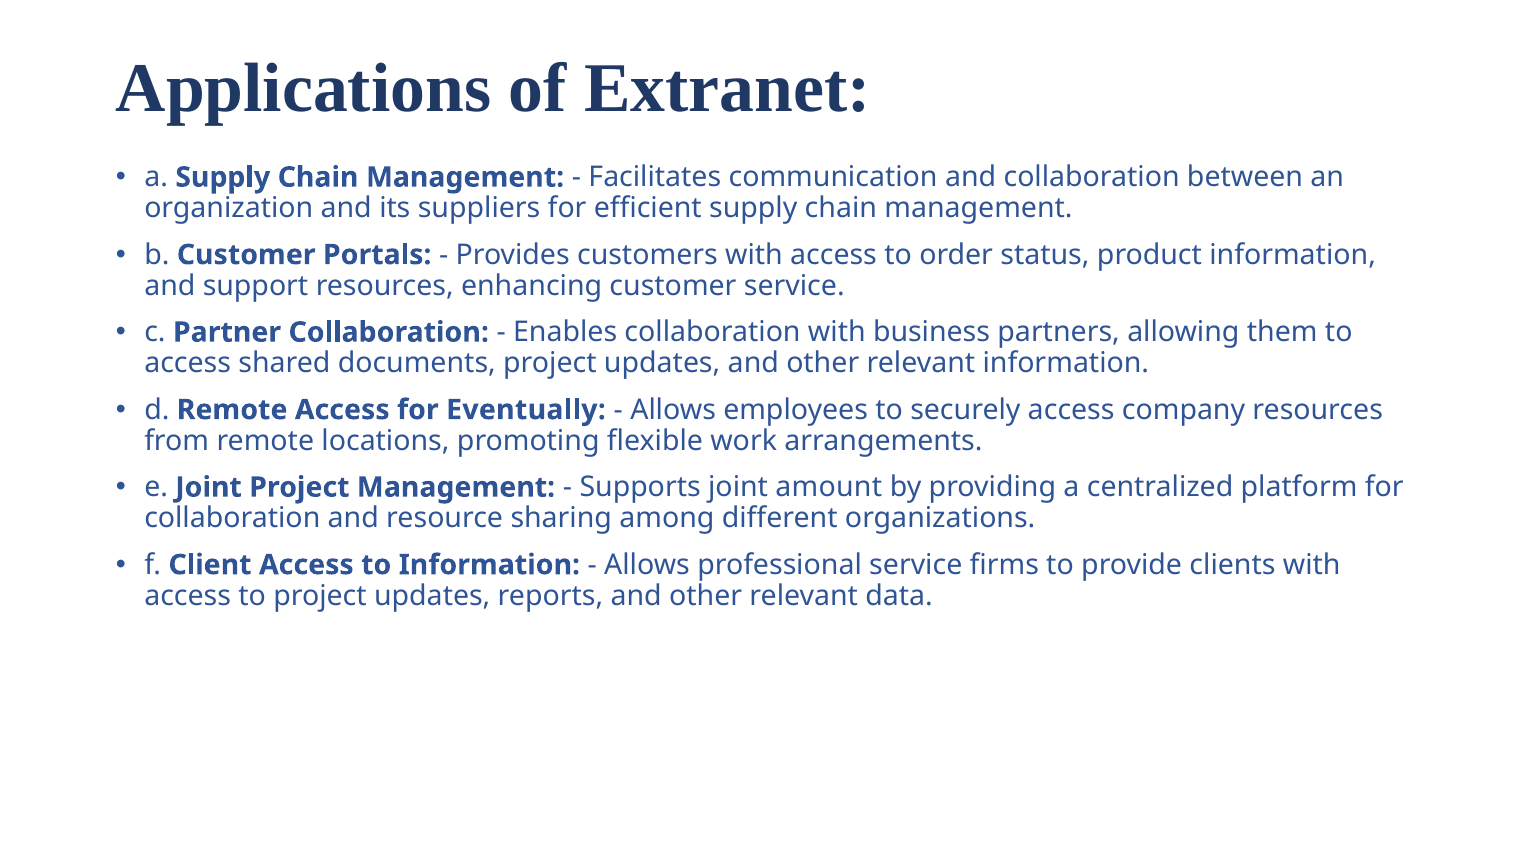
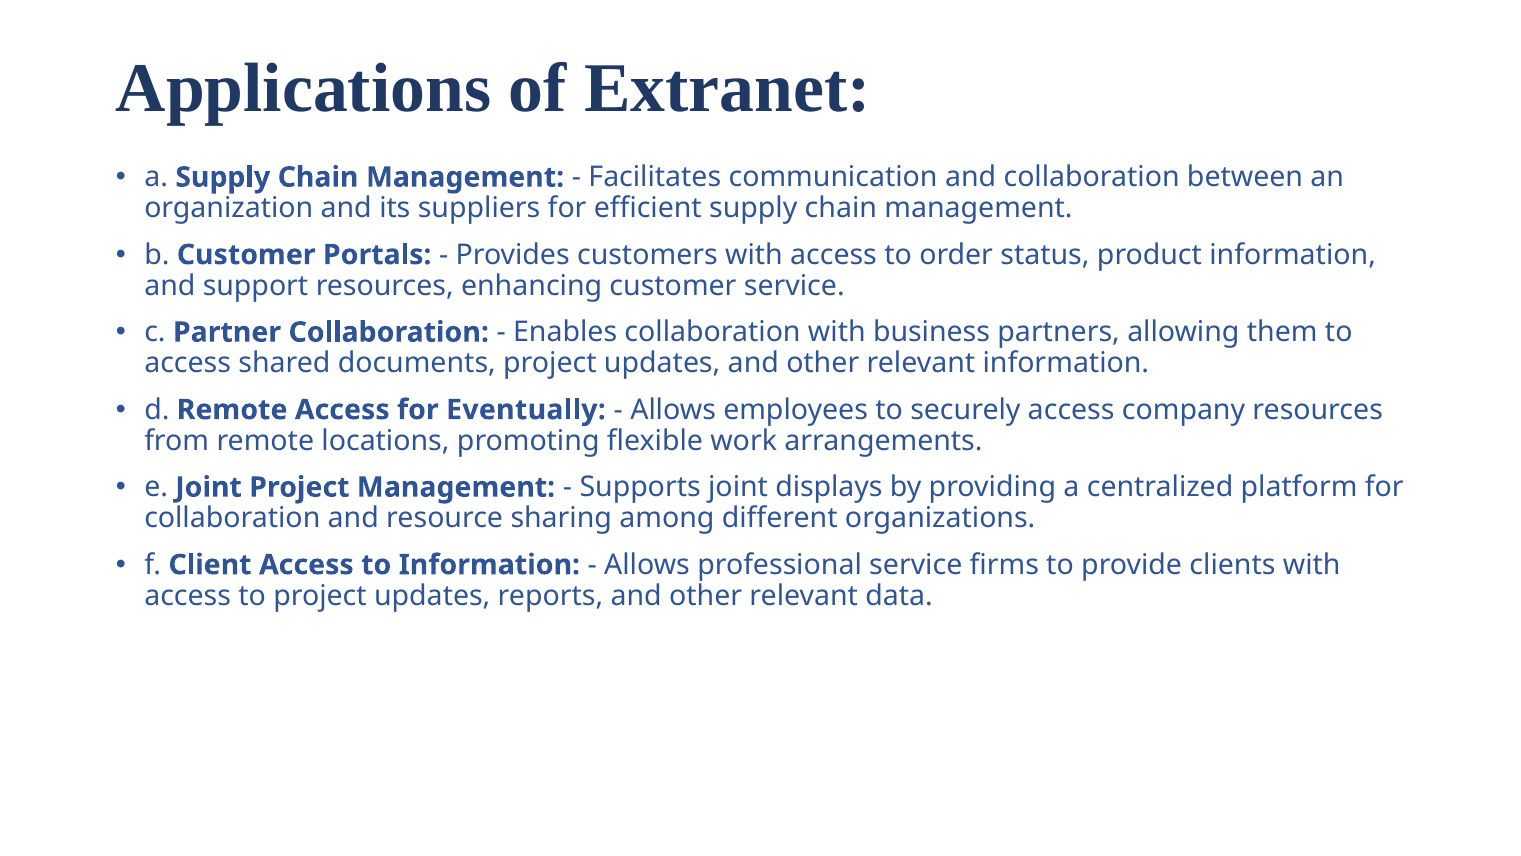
amount: amount -> displays
